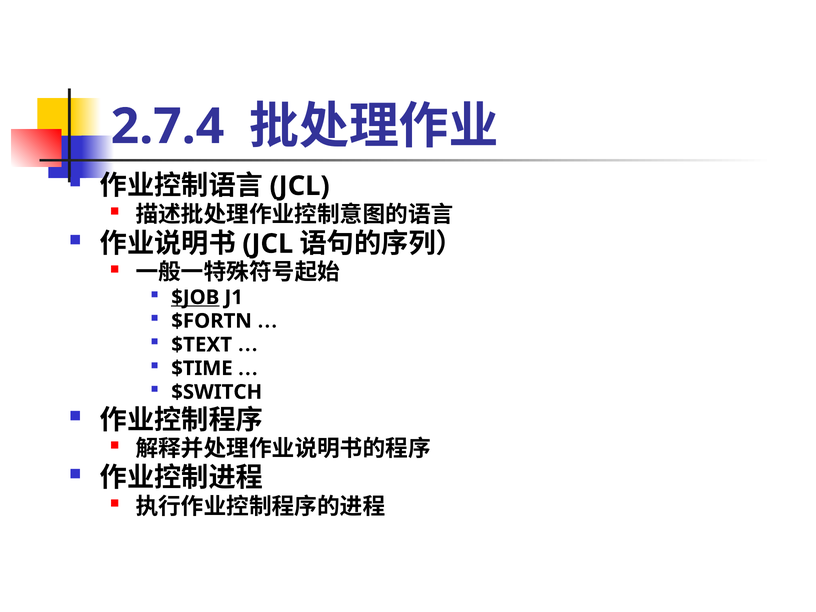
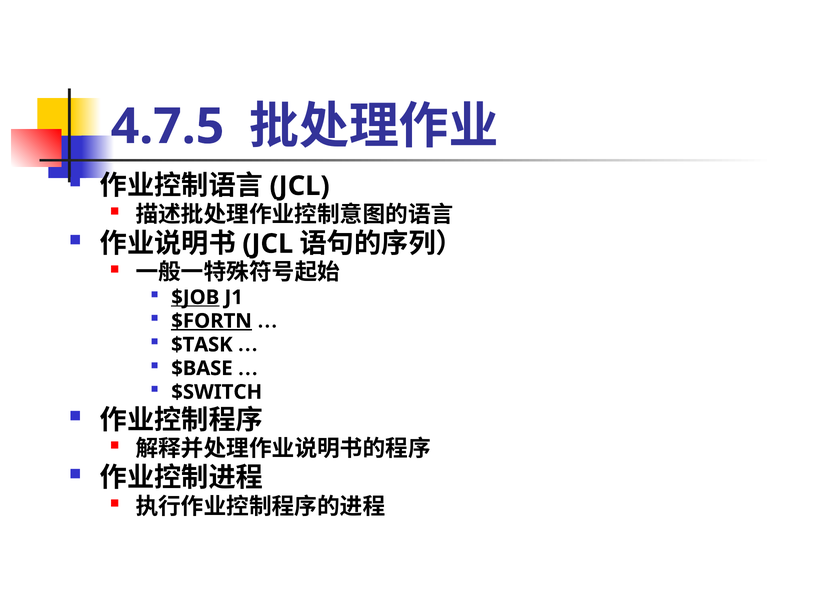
2.7.4: 2.7.4 -> 4.7.5
$FORTN underline: none -> present
$TEXT: $TEXT -> $TASK
$TIME: $TIME -> $BASE
